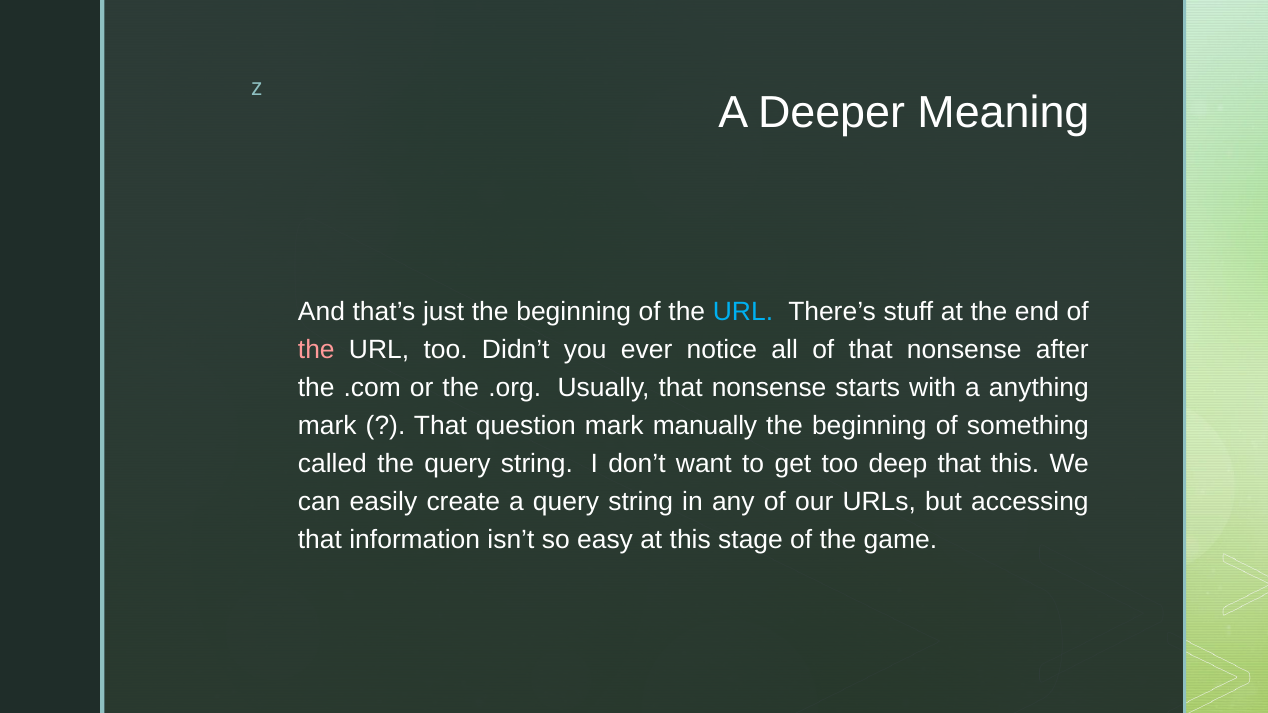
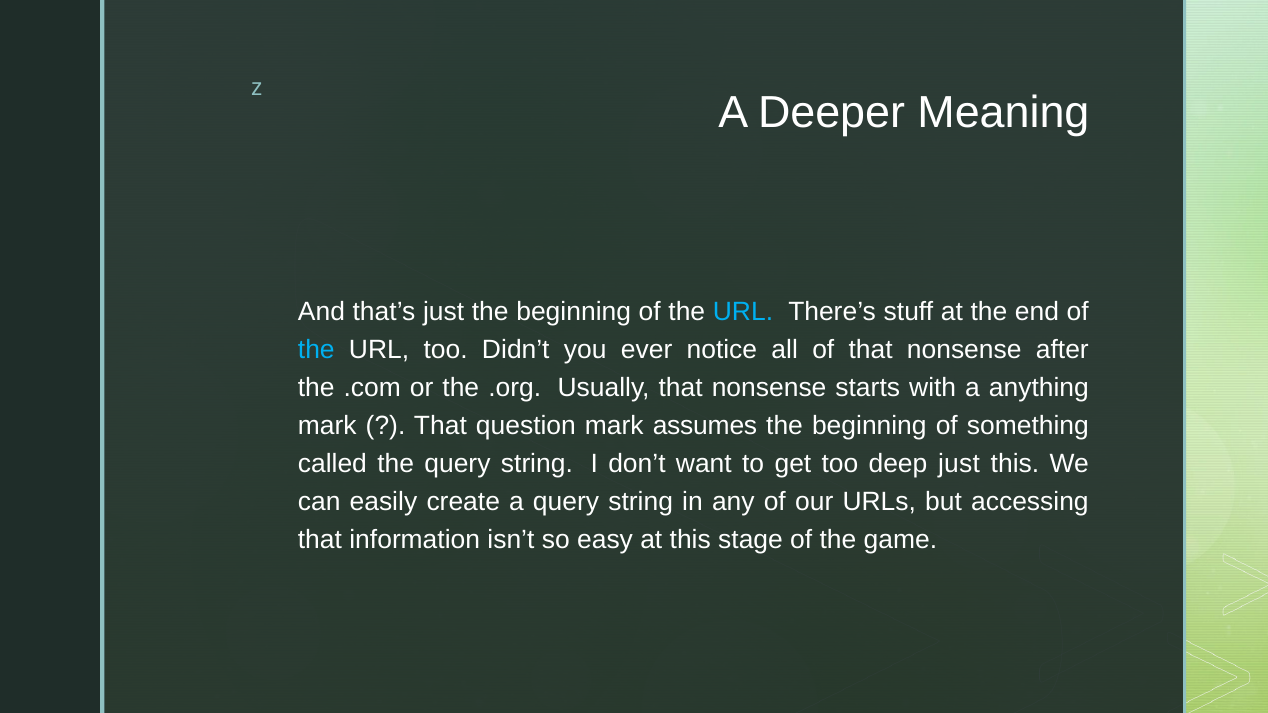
the at (316, 350) colour: pink -> light blue
manually: manually -> assumes
deep that: that -> just
